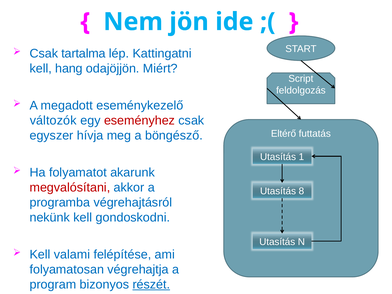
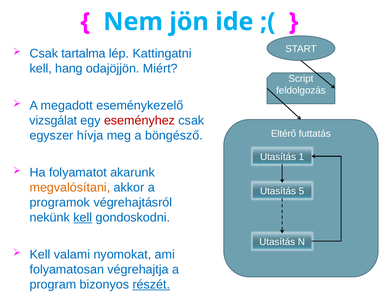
változók: változók -> vizsgálat
megvalósítani colour: red -> orange
8: 8 -> 5
programba: programba -> programok
kell at (83, 218) underline: none -> present
felépítése: felépítése -> nyomokat
